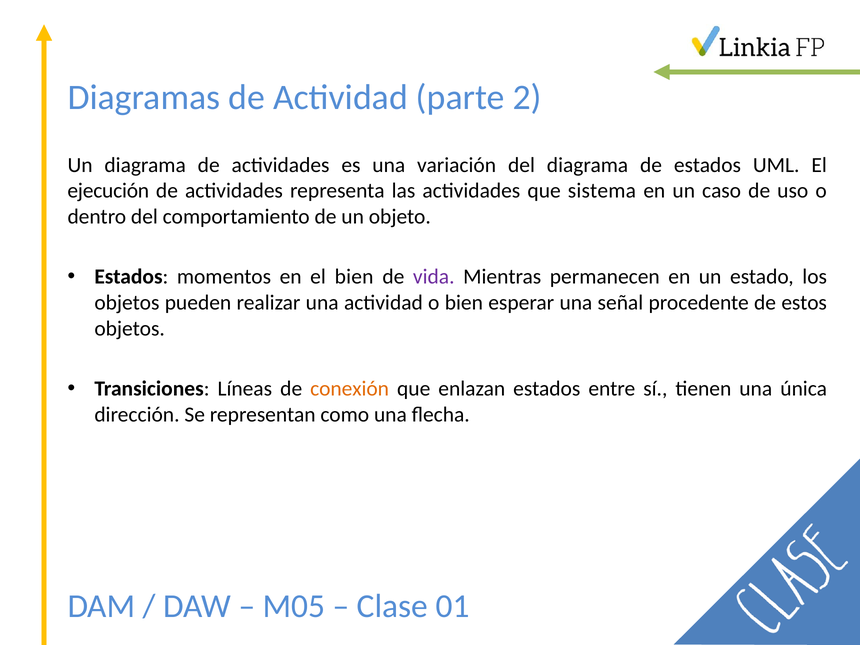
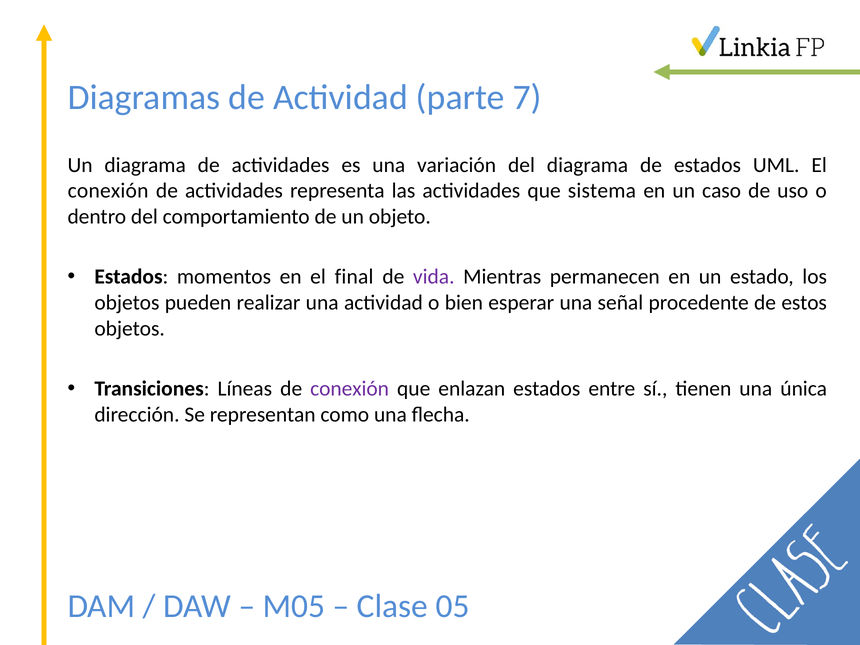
2: 2 -> 7
ejecución at (108, 191): ejecución -> conexión
el bien: bien -> final
conexión at (350, 389) colour: orange -> purple
01: 01 -> 05
